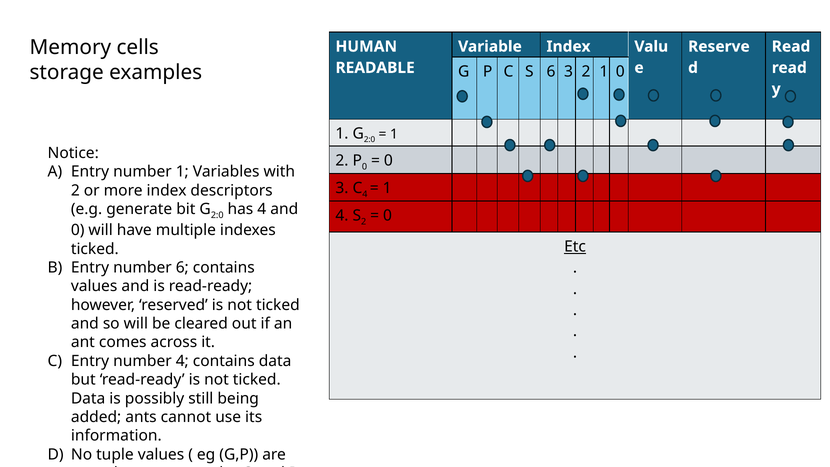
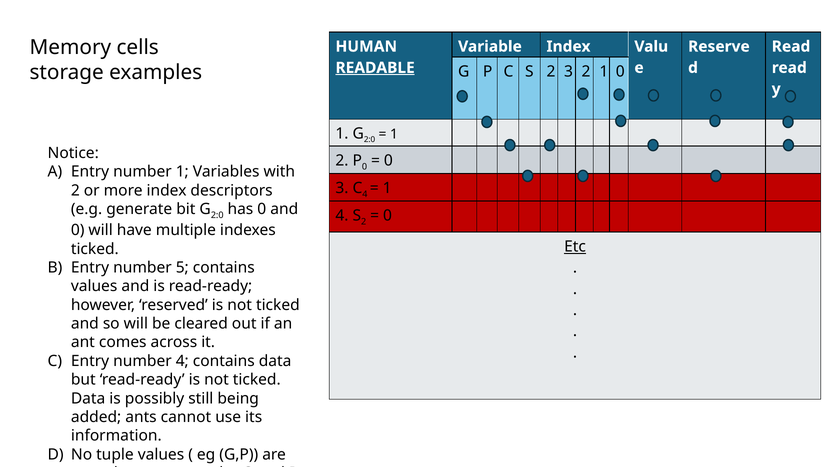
READABLE underline: none -> present
C S 6: 6 -> 2
has 4: 4 -> 0
number 6: 6 -> 5
